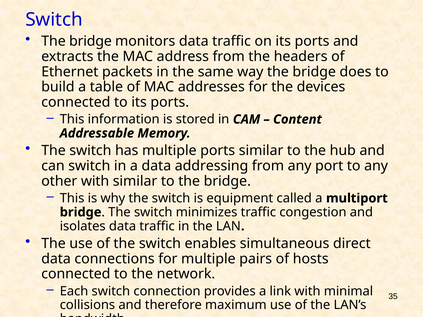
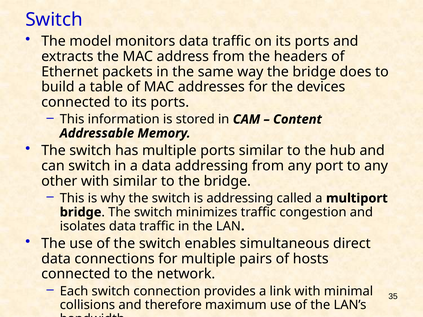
bridge at (90, 41): bridge -> model
is equipment: equipment -> addressing
